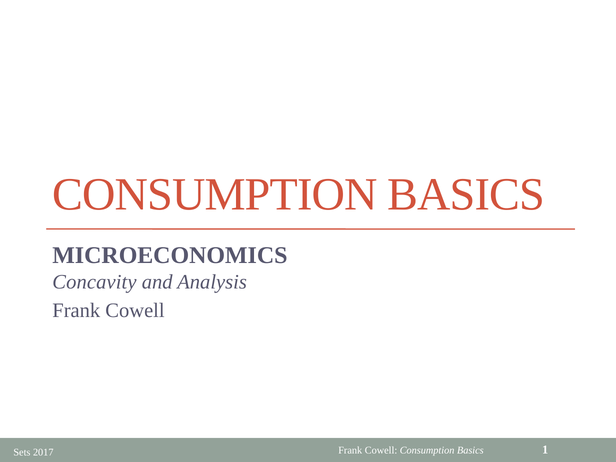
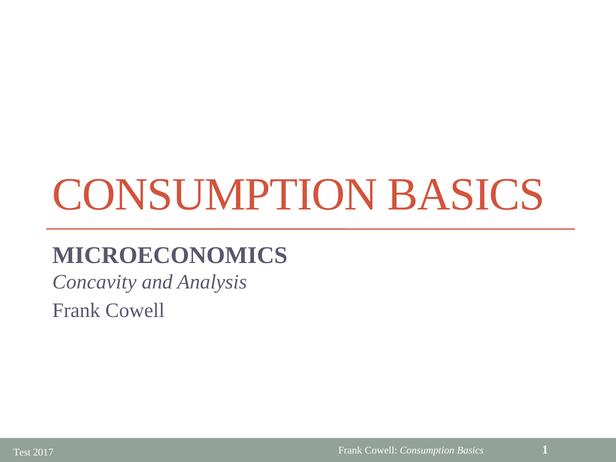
Sets: Sets -> Test
